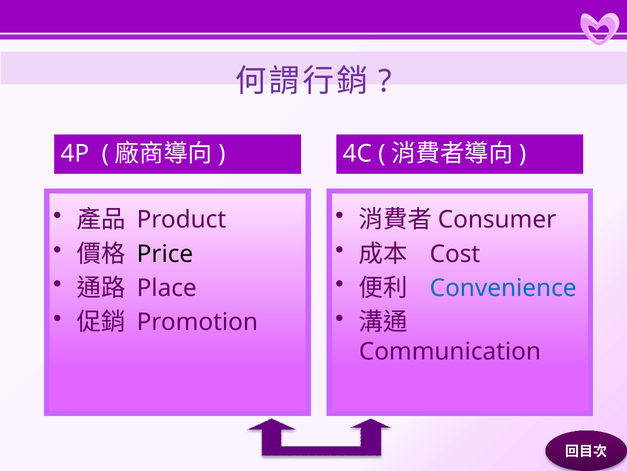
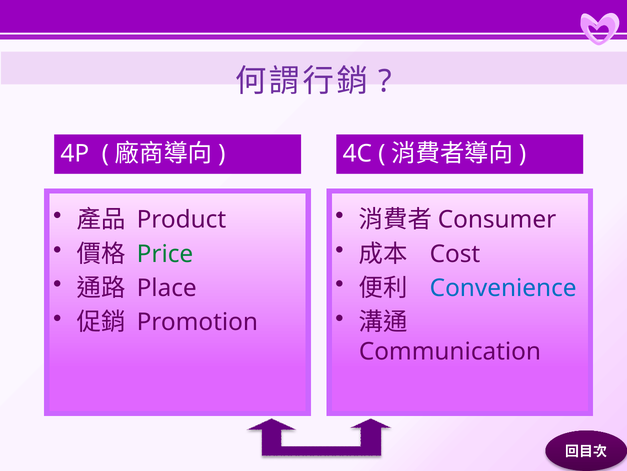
Price colour: black -> green
